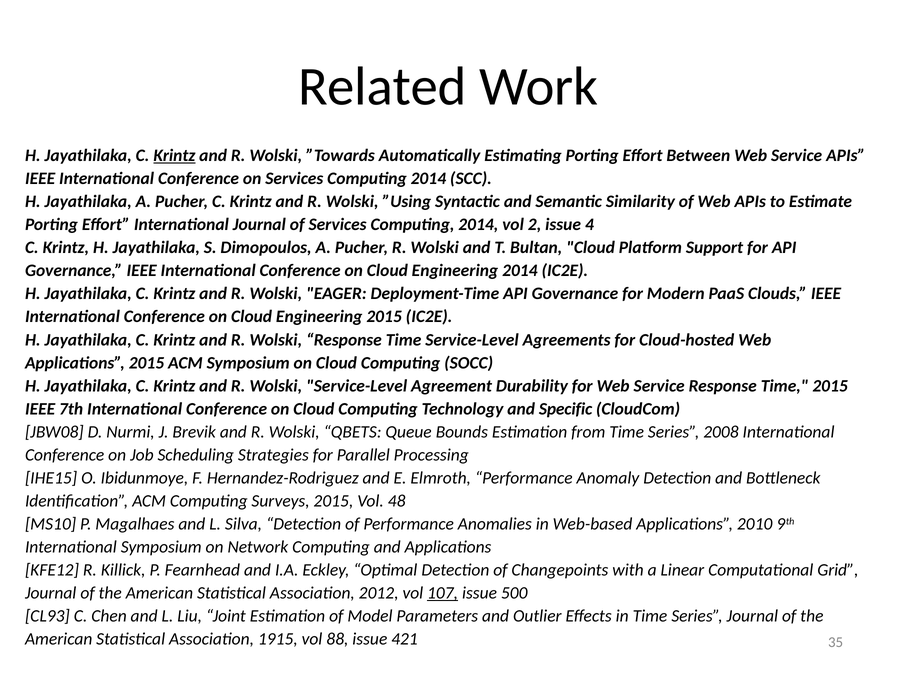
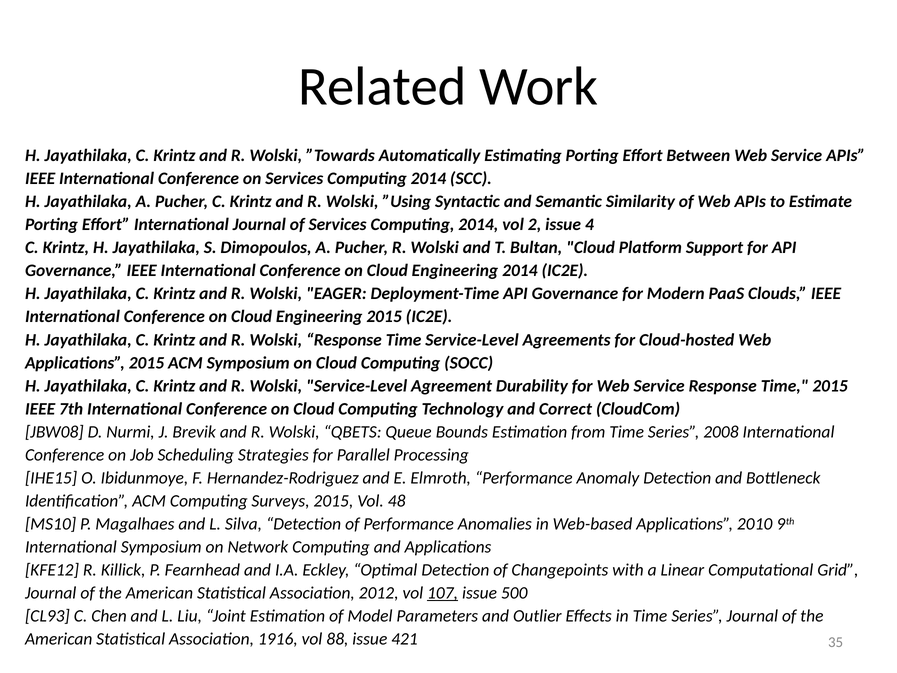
Krintz at (174, 155) underline: present -> none
Specific: Specific -> Correct
1915: 1915 -> 1916
